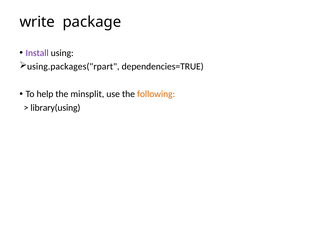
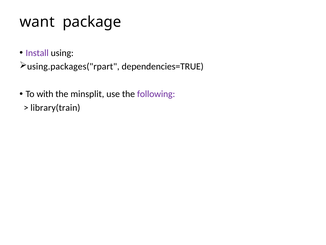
write: write -> want
help: help -> with
following colour: orange -> purple
library(using: library(using -> library(train
